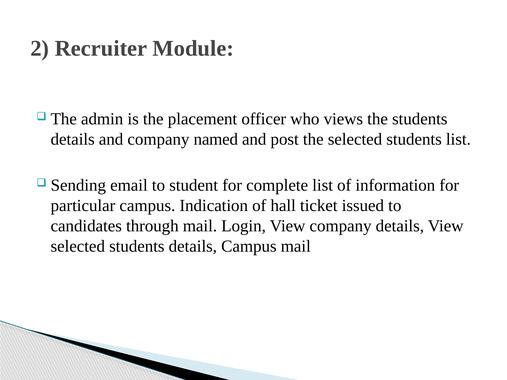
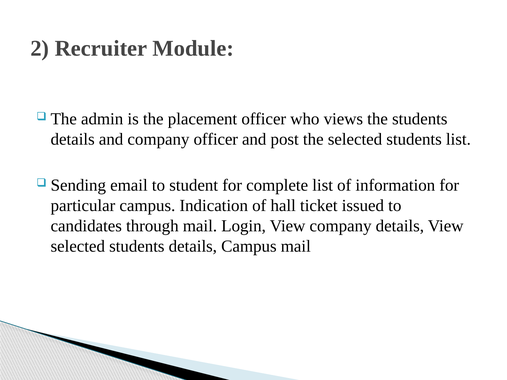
company named: named -> officer
